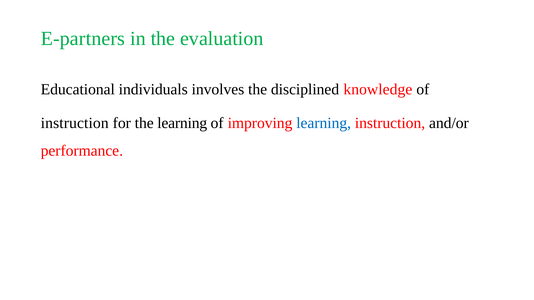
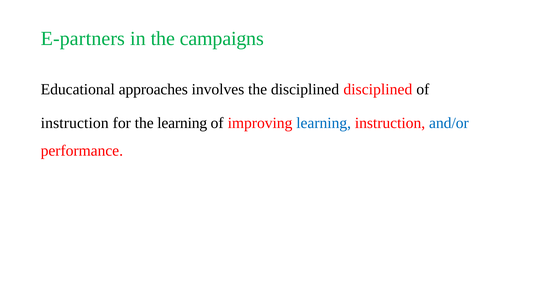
evaluation: evaluation -> campaigns
individuals: individuals -> approaches
disciplined knowledge: knowledge -> disciplined
and/or colour: black -> blue
